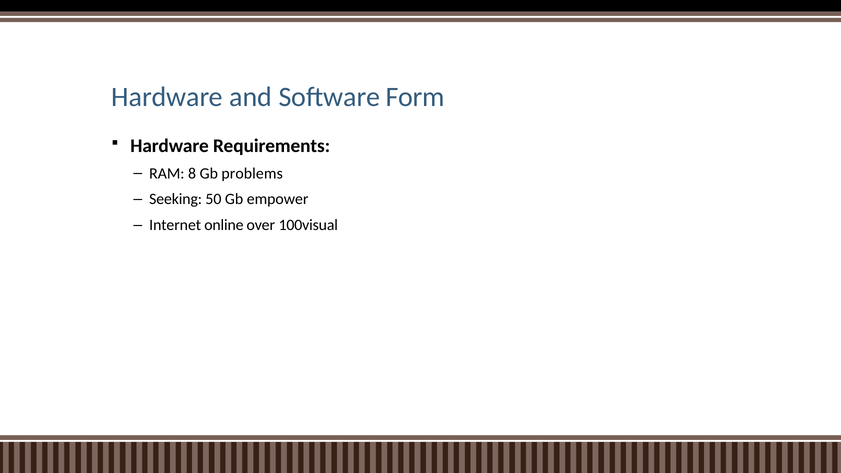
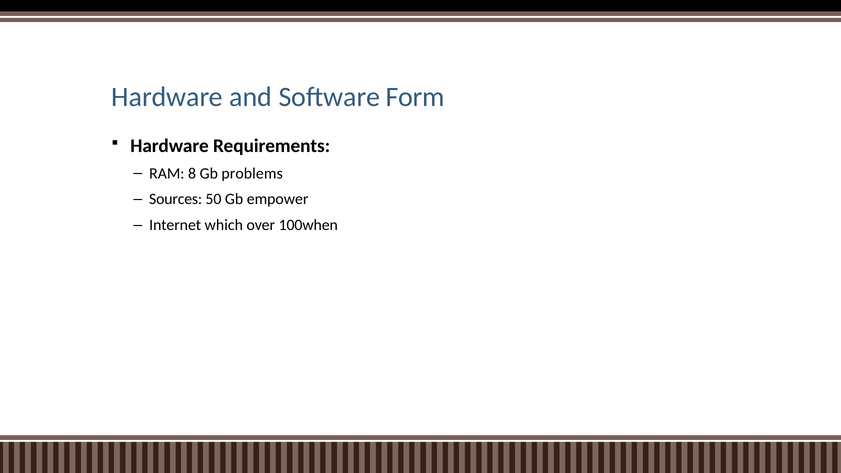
Seeking: Seeking -> Sources
online: online -> which
100visual: 100visual -> 100when
